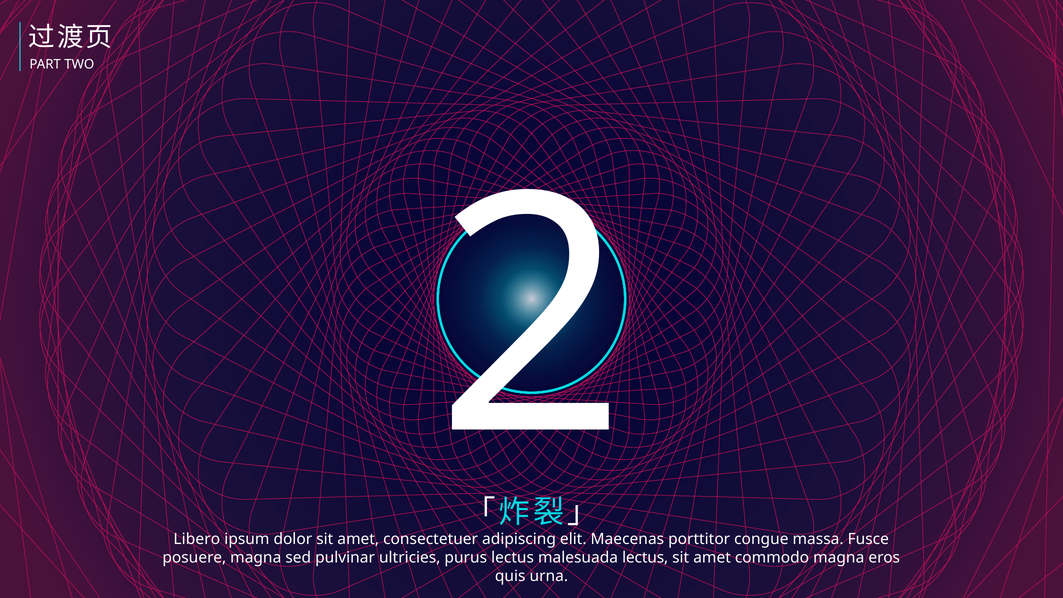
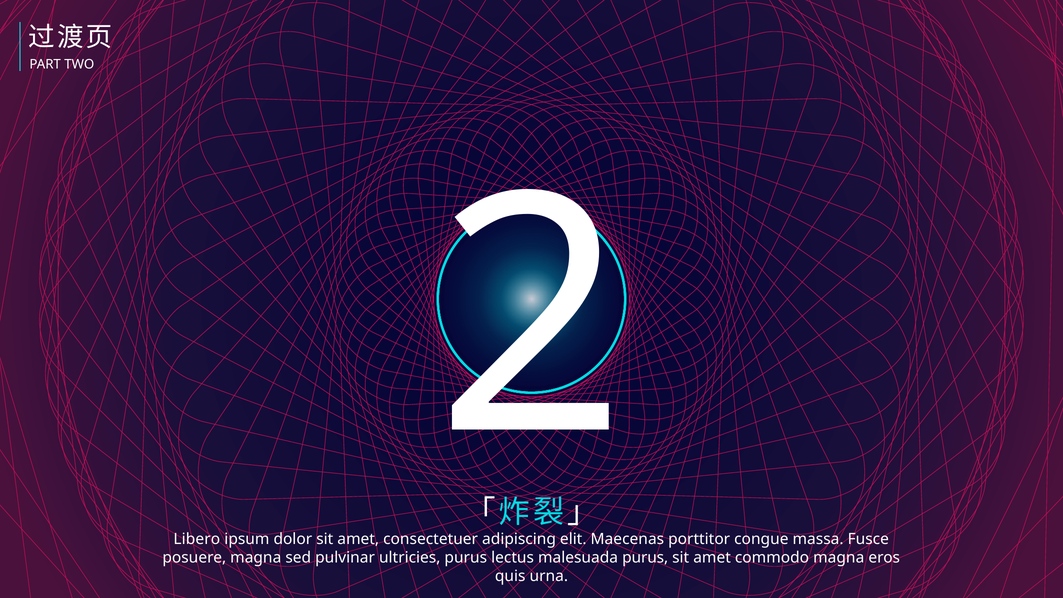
lectus at (645, 558): lectus -> purus
